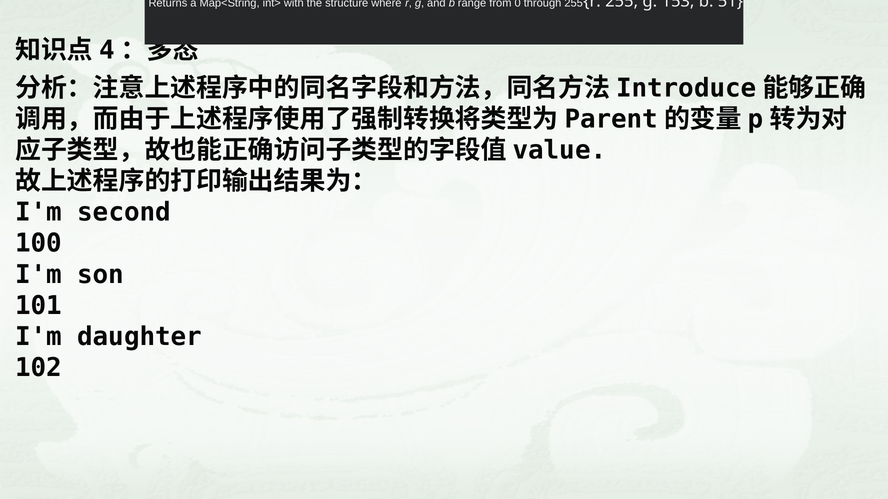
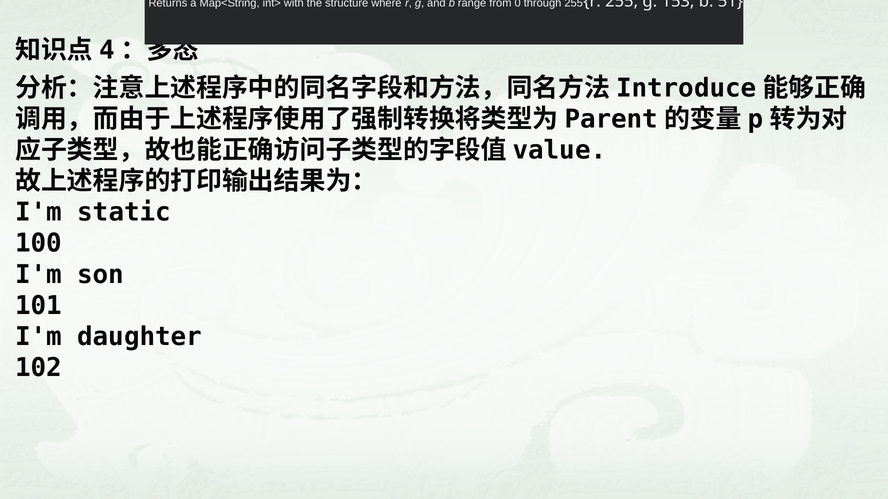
second: second -> static
